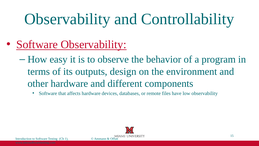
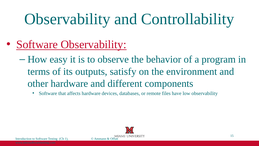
design: design -> satisfy
